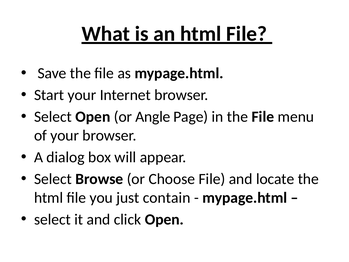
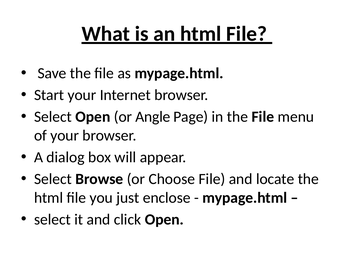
contain: contain -> enclose
